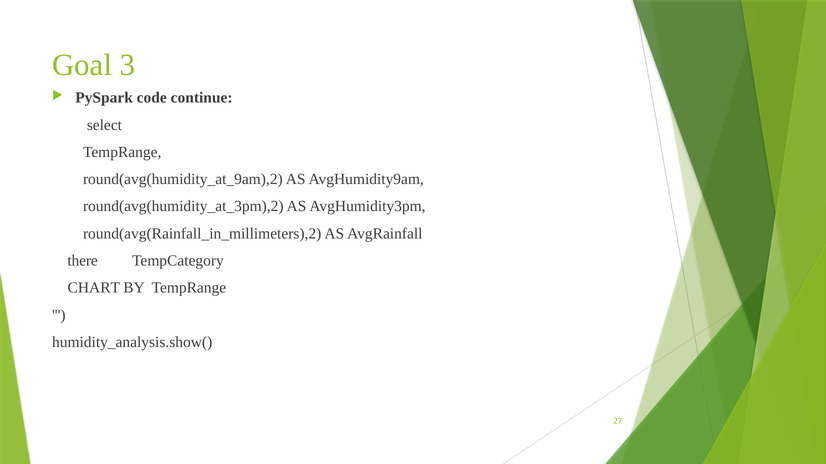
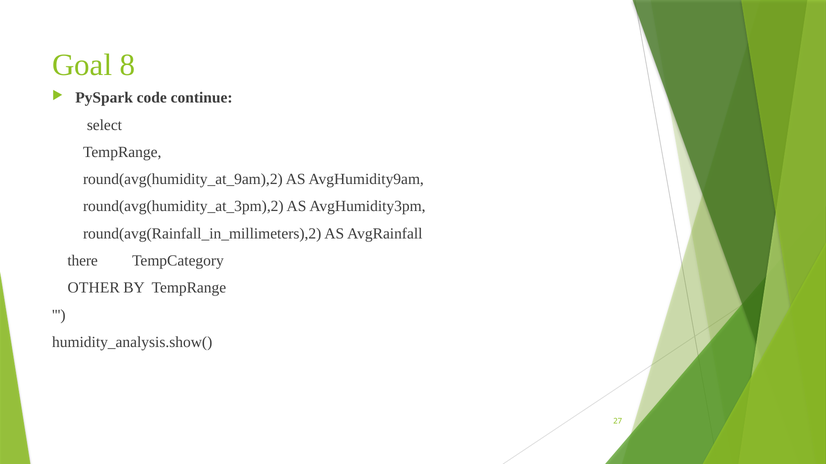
3: 3 -> 8
CHART: CHART -> OTHER
